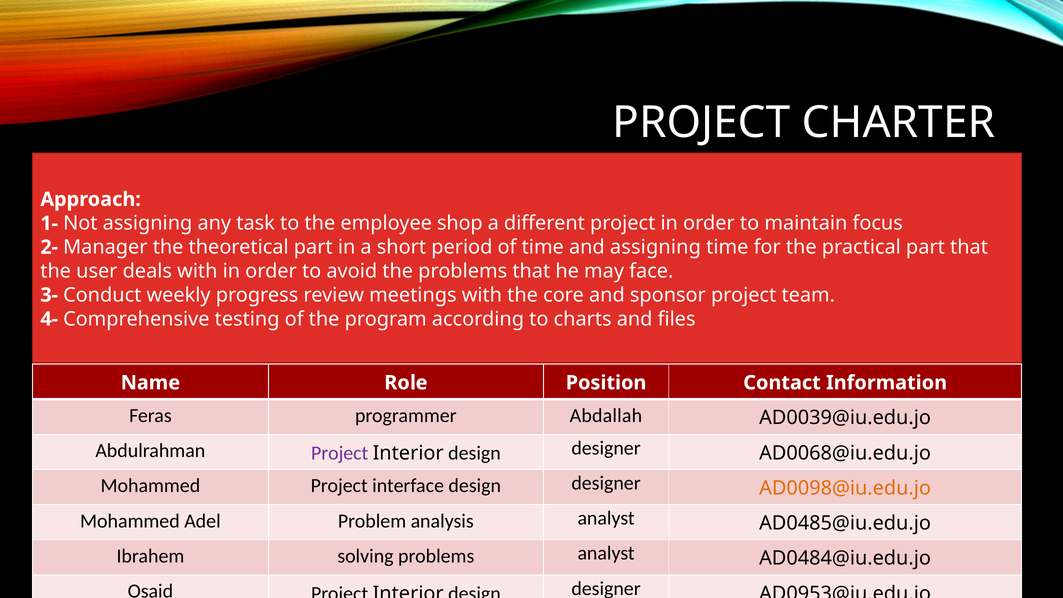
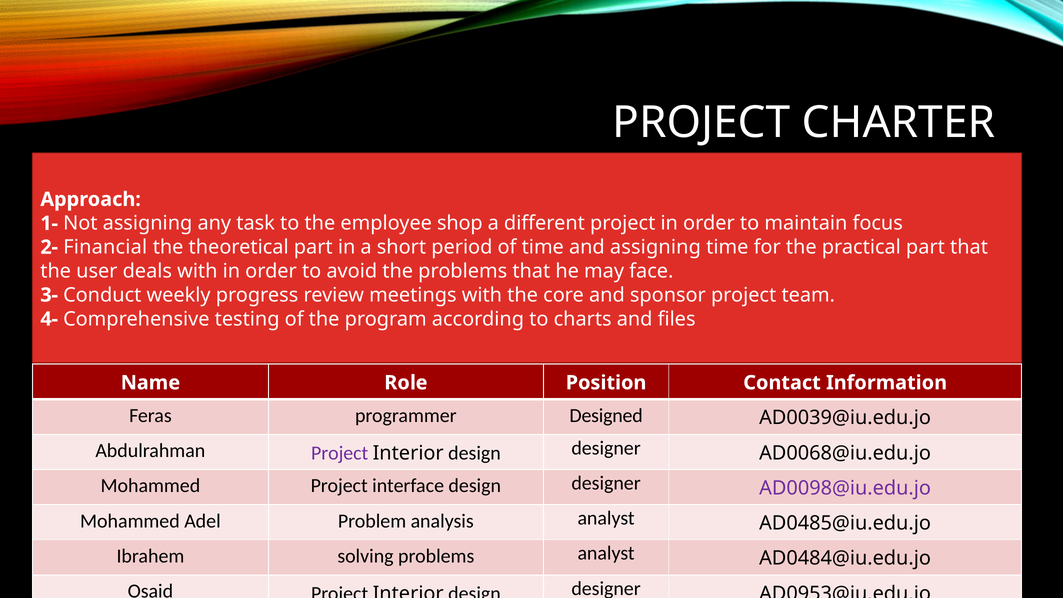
Manager: Manager -> Financial
Abdallah: Abdallah -> Designed
AD0098@iu.edu.jo colour: orange -> purple
